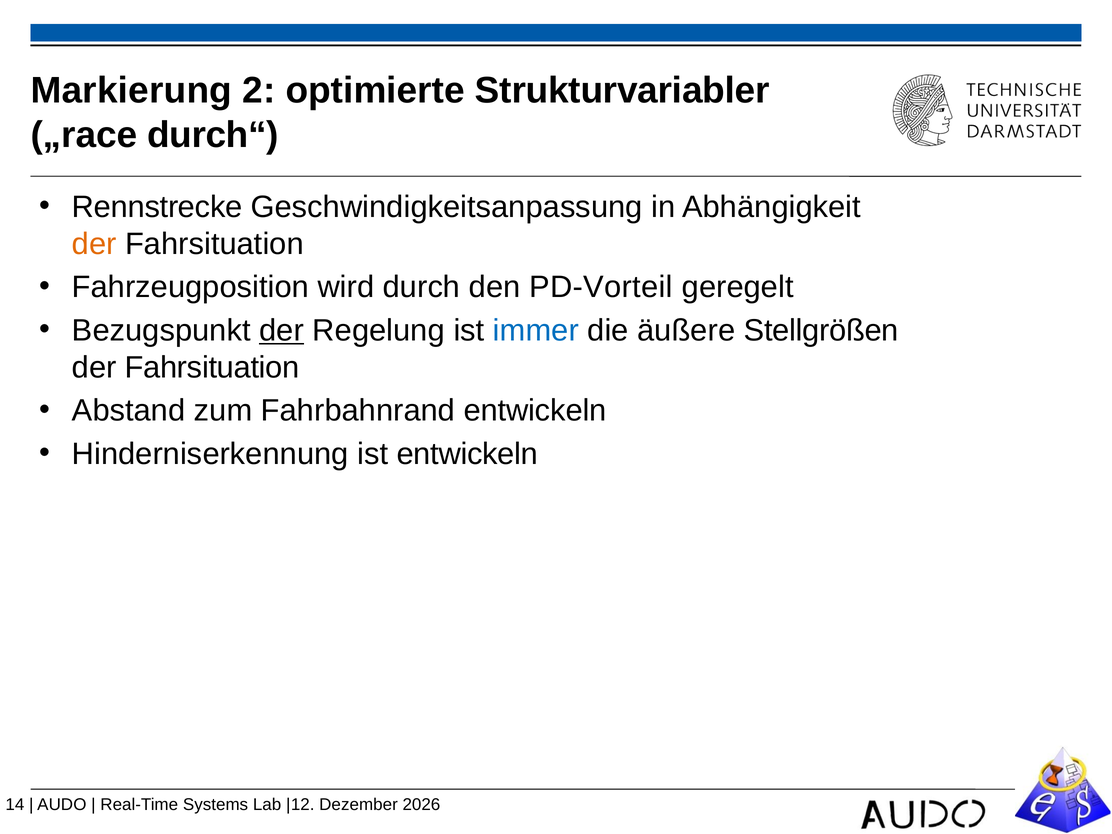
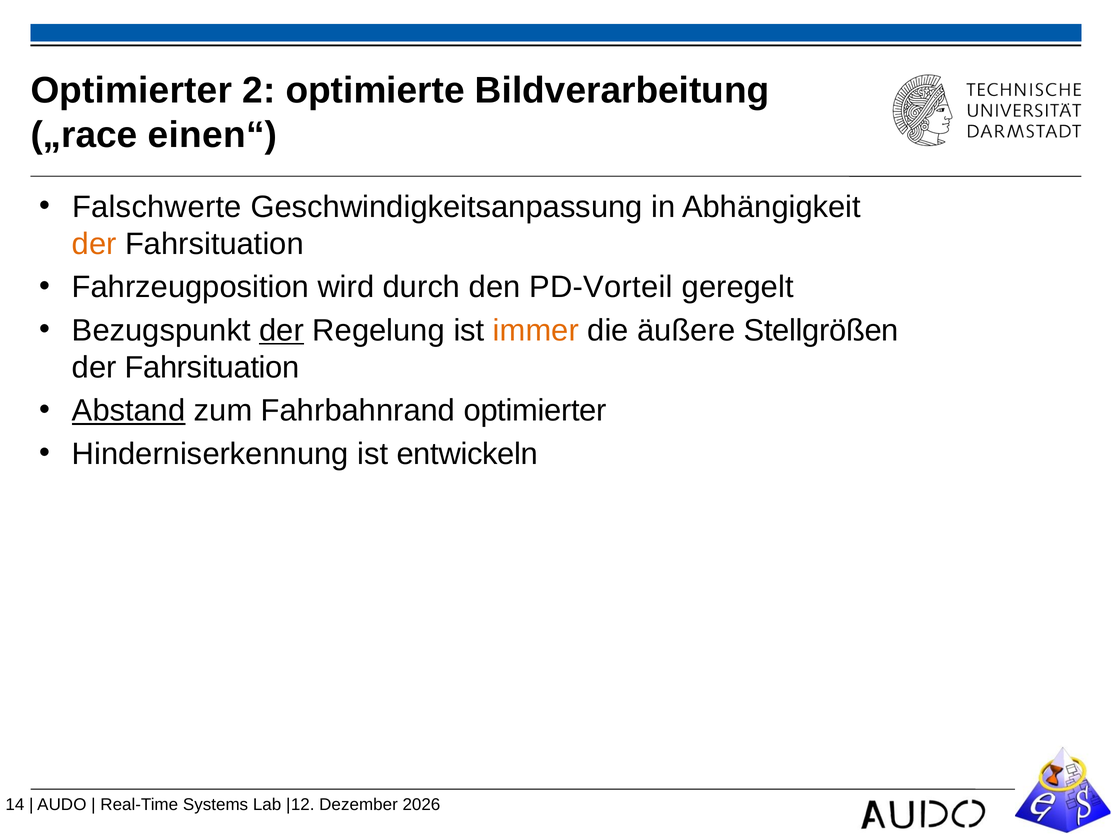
Markierung at (131, 91): Markierung -> Optimierter
Strukturvariabler: Strukturvariabler -> Bildverarbeitung
durch“: durch“ -> einen“
Rennstrecke: Rennstrecke -> Falschwerte
immer colour: blue -> orange
Abstand underline: none -> present
Fahrbahnrand entwickeln: entwickeln -> optimierter
